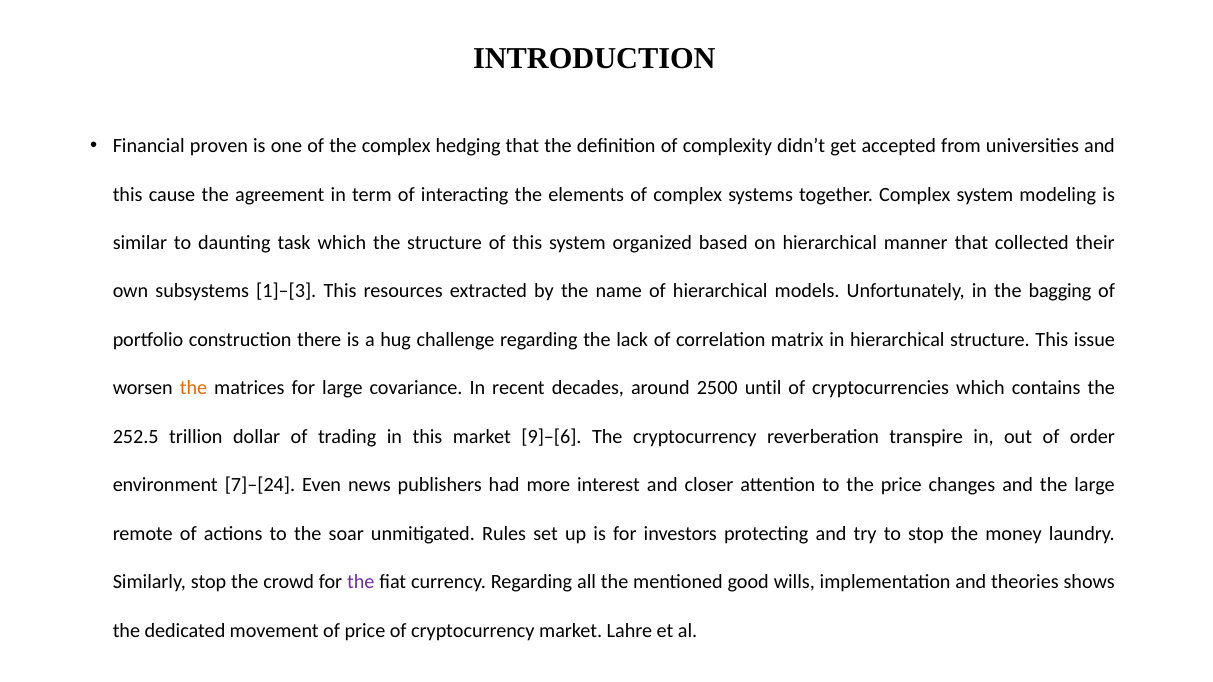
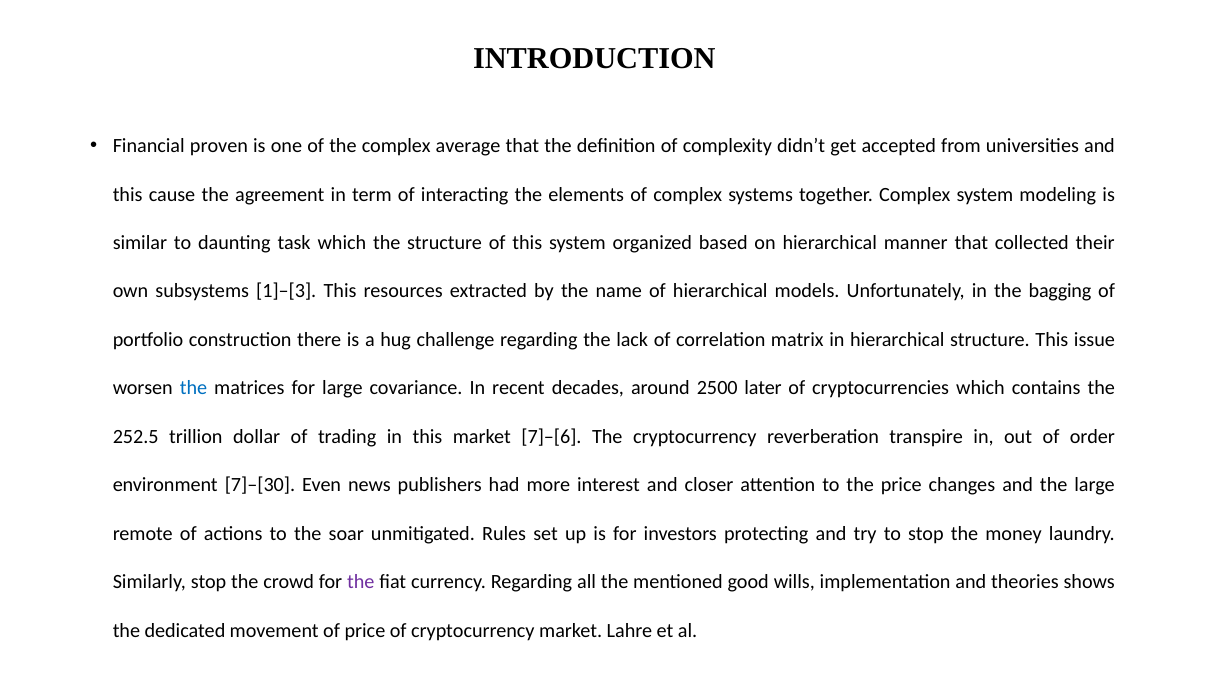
hedging: hedging -> average
the at (193, 388) colour: orange -> blue
until: until -> later
9]–[6: 9]–[6 -> 7]–[6
7]–[24: 7]–[24 -> 7]–[30
